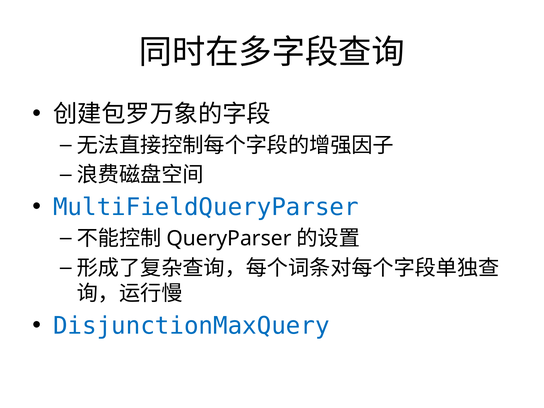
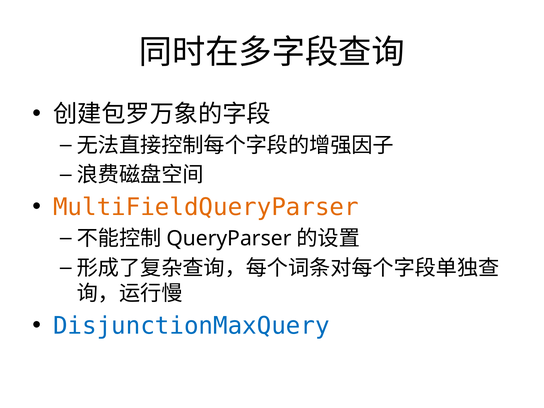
MultiFieldQueryParser colour: blue -> orange
